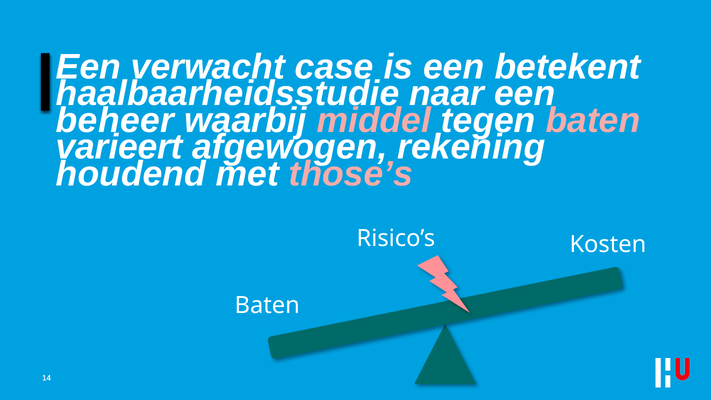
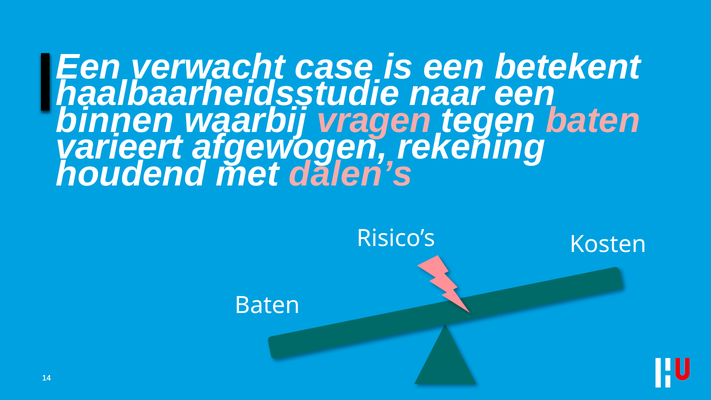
beheer: beheer -> binnen
middel: middel -> vragen
those’s: those’s -> dalen’s
